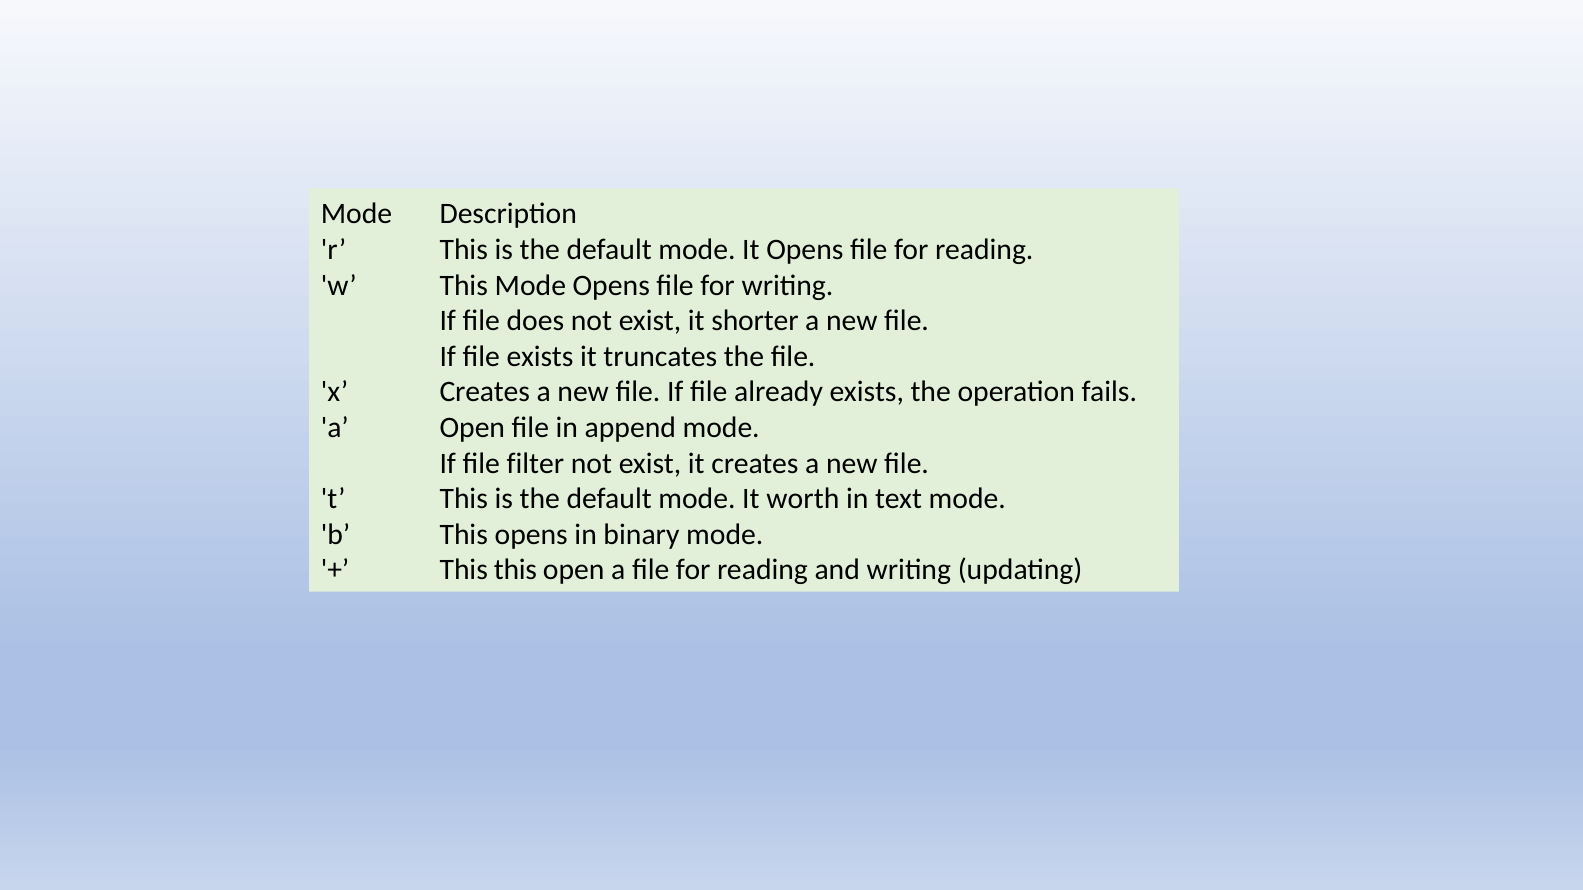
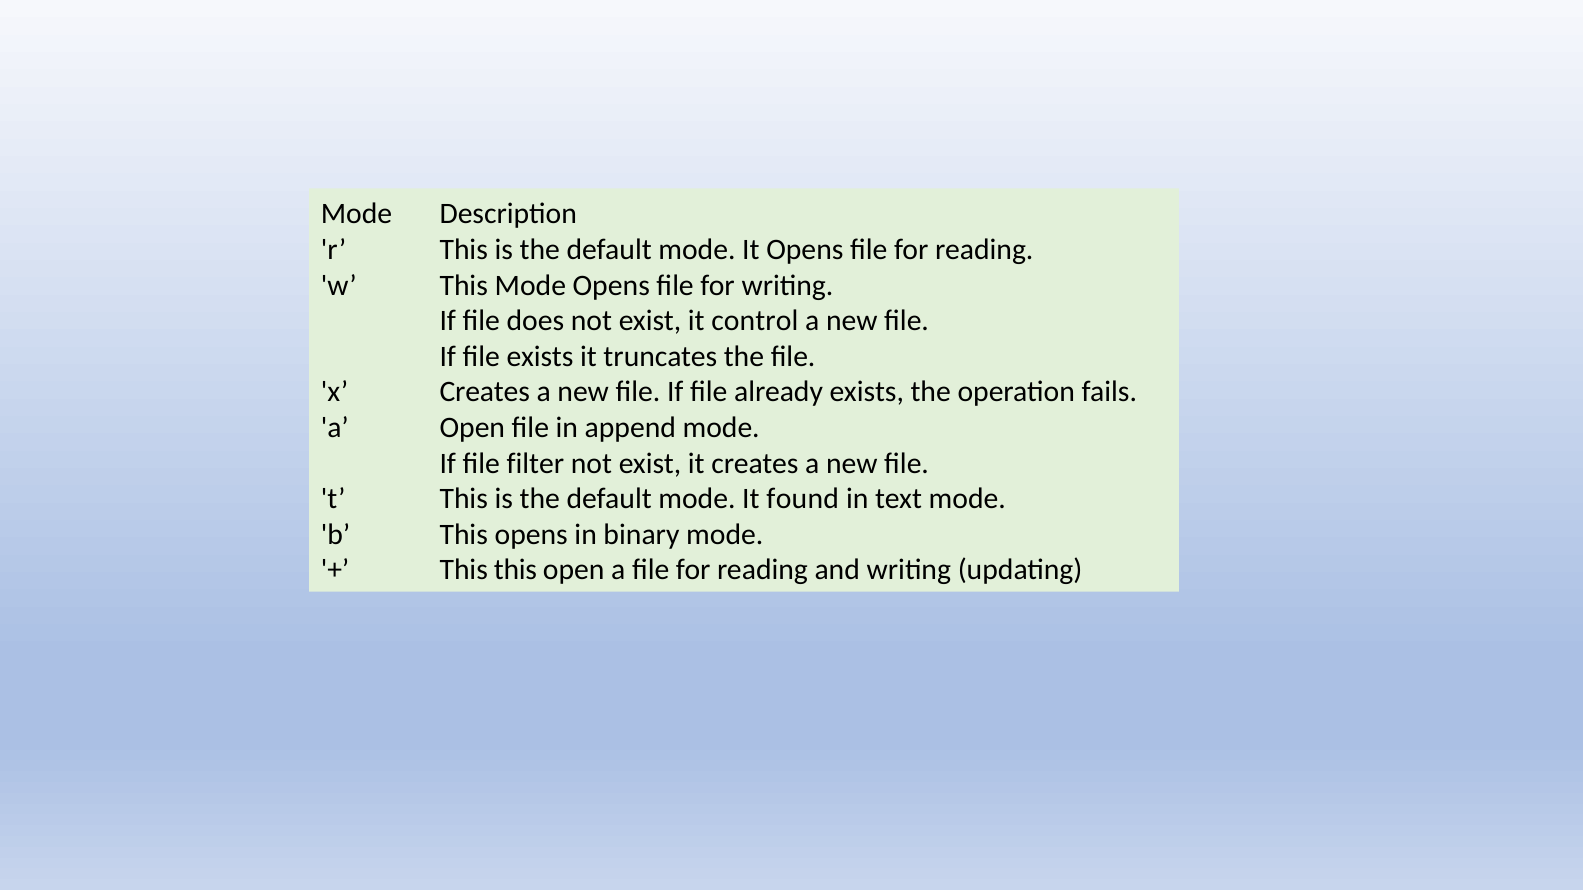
shorter: shorter -> control
worth: worth -> found
